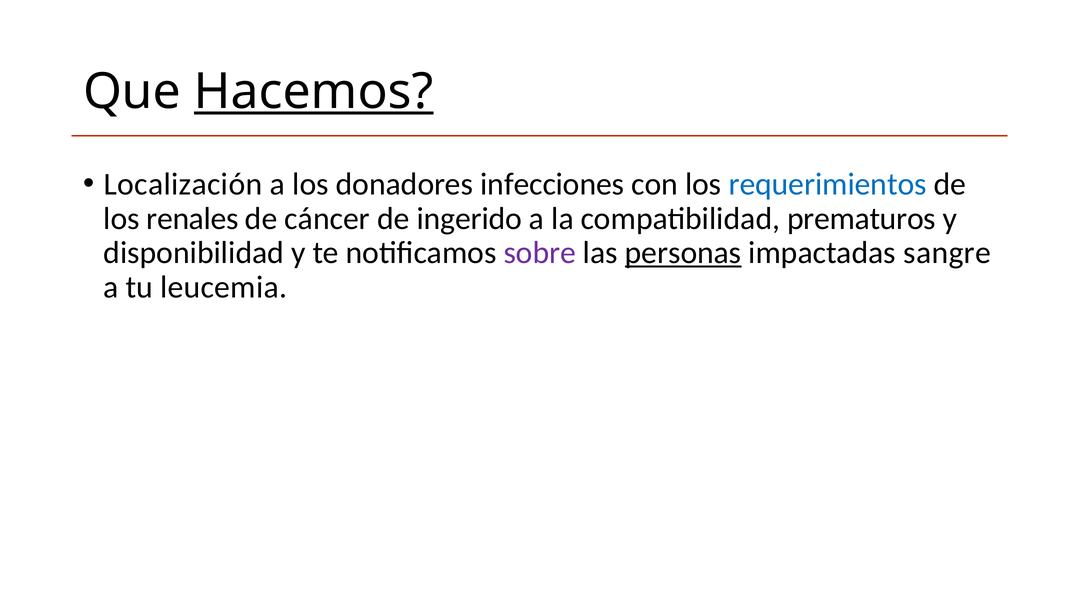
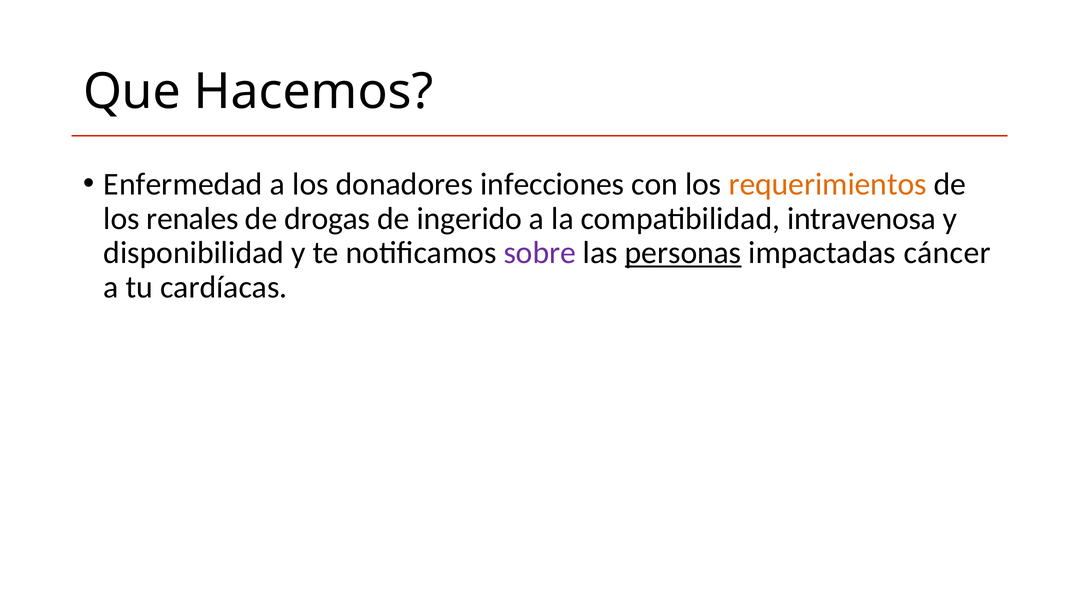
Hacemos underline: present -> none
Localización: Localización -> Enfermedad
requerimientos colour: blue -> orange
cáncer: cáncer -> drogas
prematuros: prematuros -> intravenosa
sangre: sangre -> cáncer
leucemia: leucemia -> cardíacas
